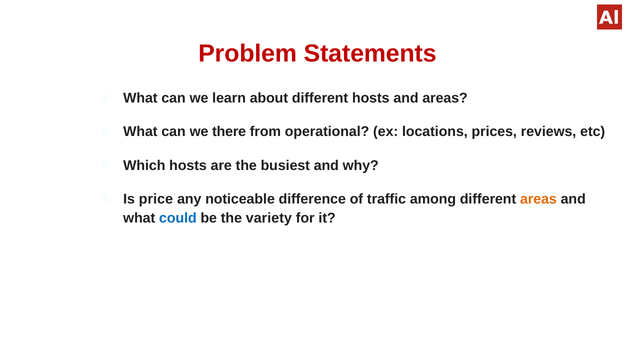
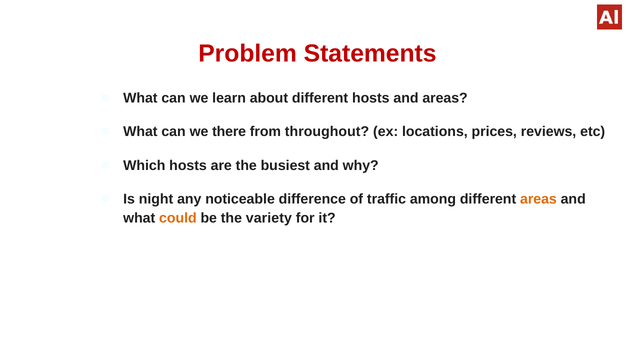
operational: operational -> throughout
price: price -> night
could colour: blue -> orange
